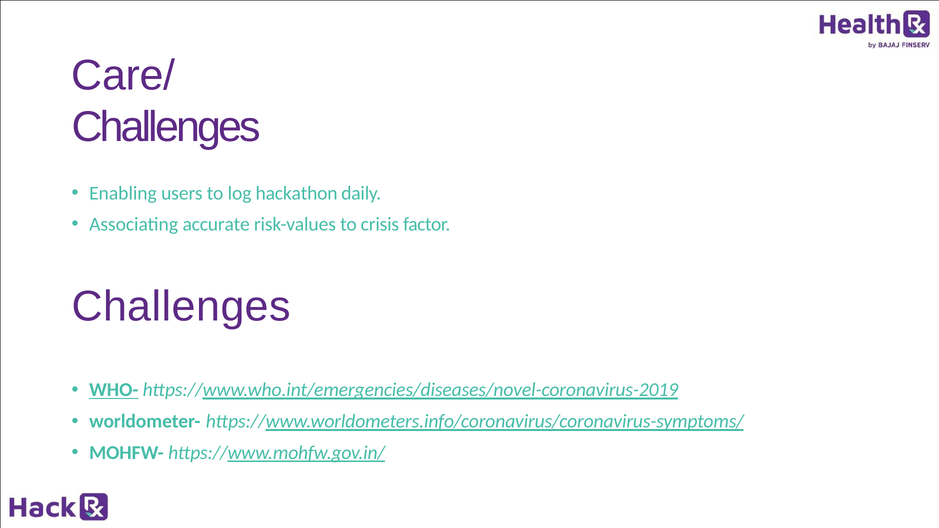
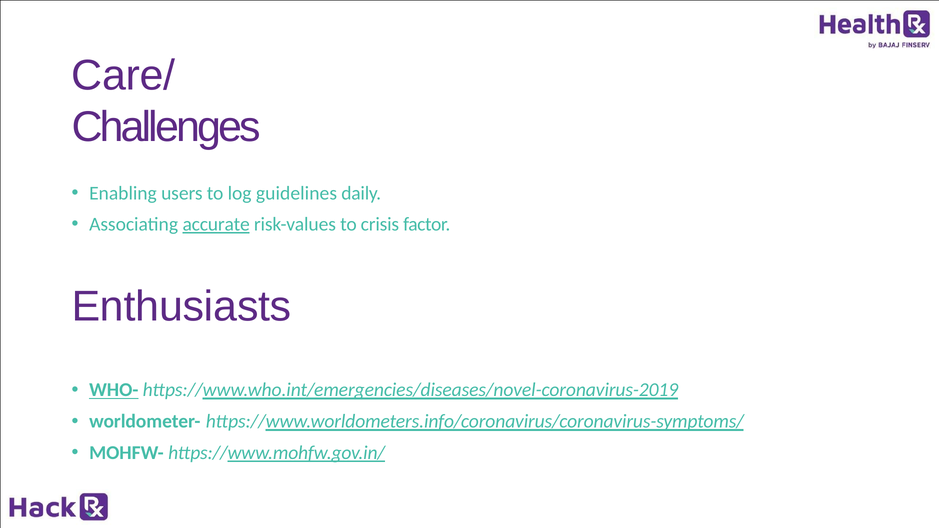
hackathon: hackathon -> guidelines
accurate underline: none -> present
Challenges at (181, 307): Challenges -> Enthusiasts
